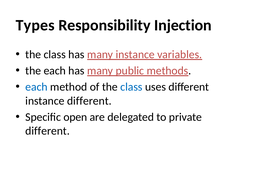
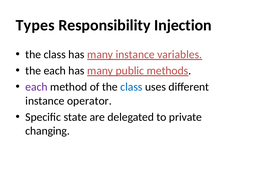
each at (36, 87) colour: blue -> purple
instance different: different -> operator
open: open -> state
different at (48, 131): different -> changing
